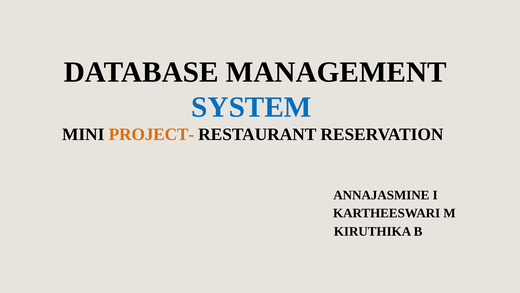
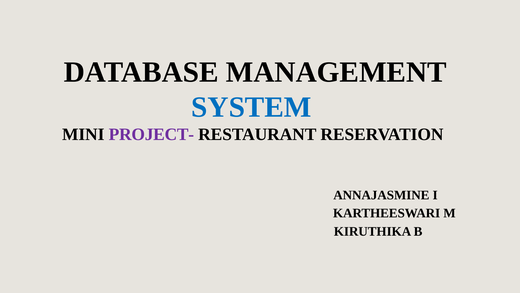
PROJECT- colour: orange -> purple
